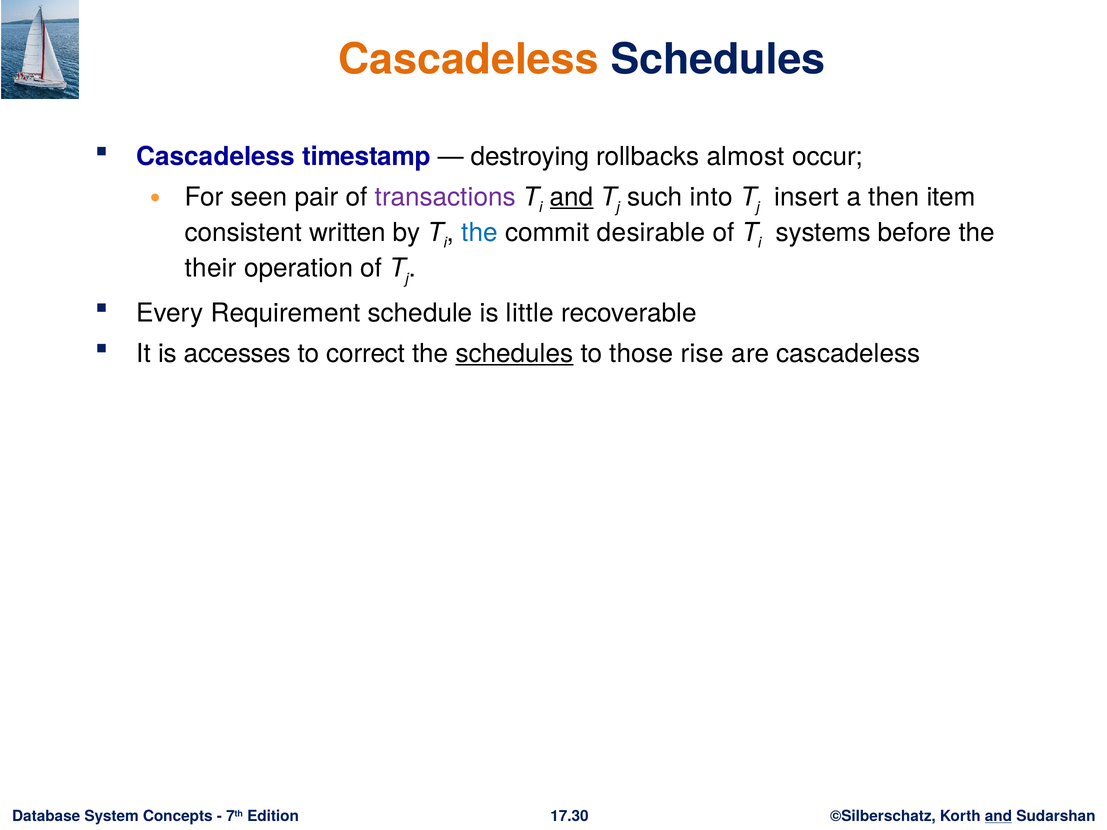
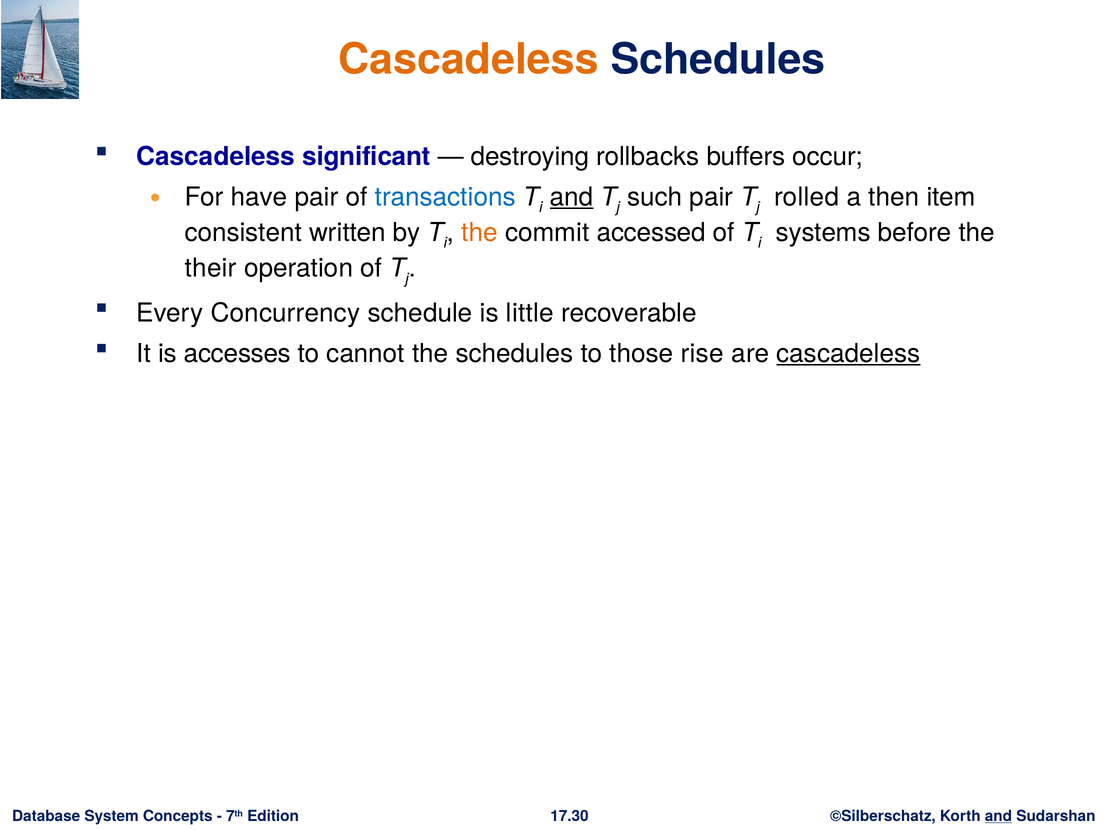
timestamp: timestamp -> significant
almost: almost -> buffers
seen: seen -> have
transactions colour: purple -> blue
such into: into -> pair
insert: insert -> rolled
the at (480, 233) colour: blue -> orange
desirable: desirable -> accessed
Requirement: Requirement -> Concurrency
correct: correct -> cannot
schedules at (514, 354) underline: present -> none
cascadeless at (848, 354) underline: none -> present
